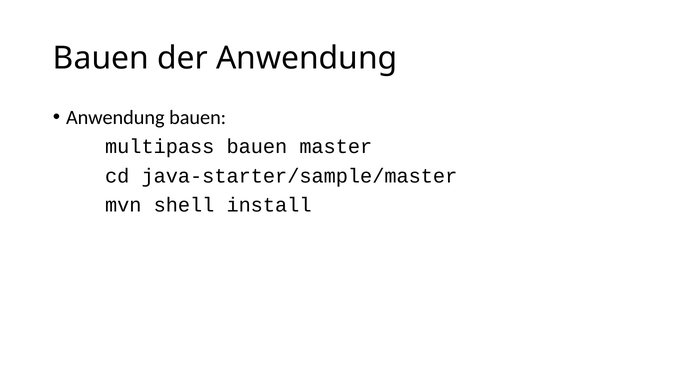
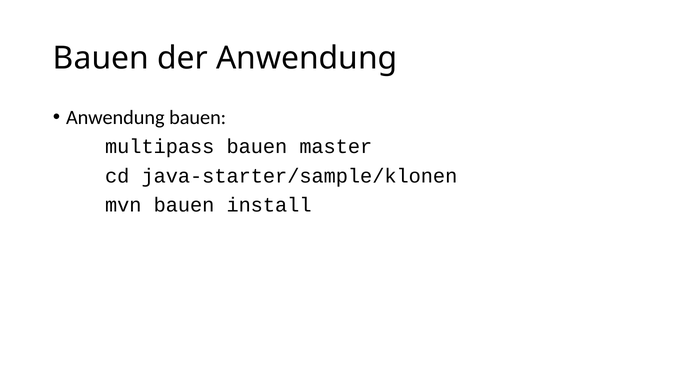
java-starter/sample/master: java-starter/sample/master -> java-starter/sample/klonen
mvn shell: shell -> bauen
